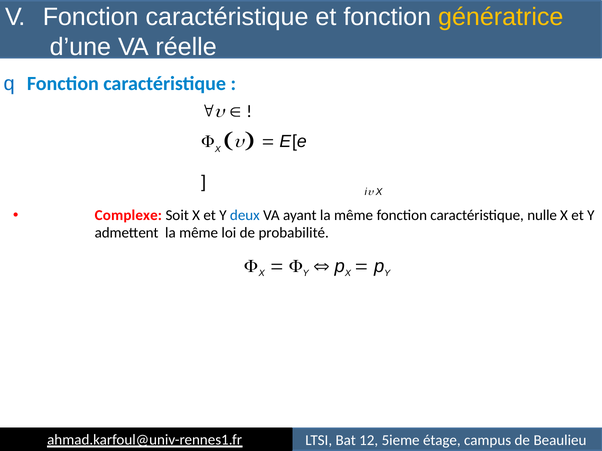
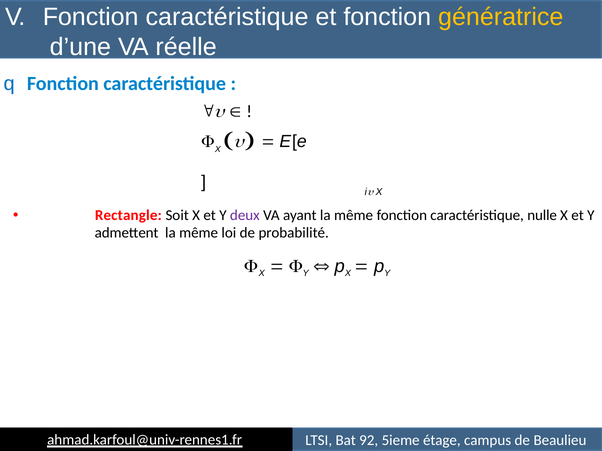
Complexe: Complexe -> Rectangle
deux colour: blue -> purple
12: 12 -> 92
